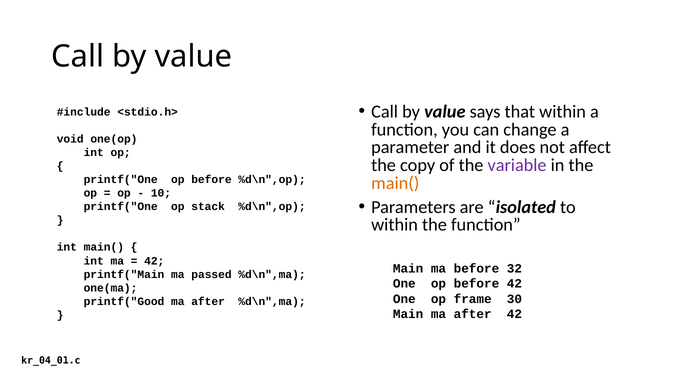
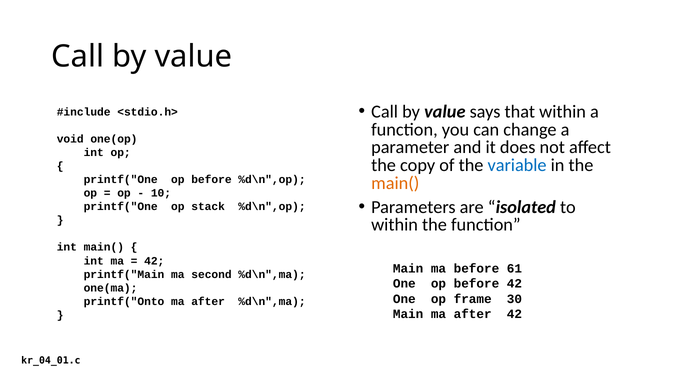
variable colour: purple -> blue
32: 32 -> 61
passed: passed -> second
printf("Good: printf("Good -> printf("Onto
